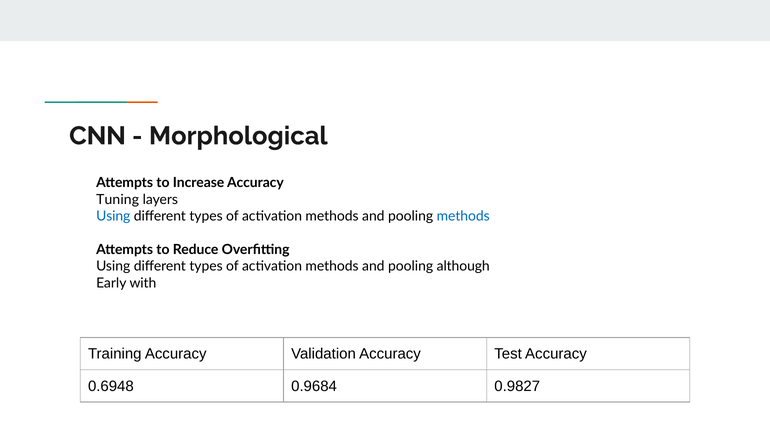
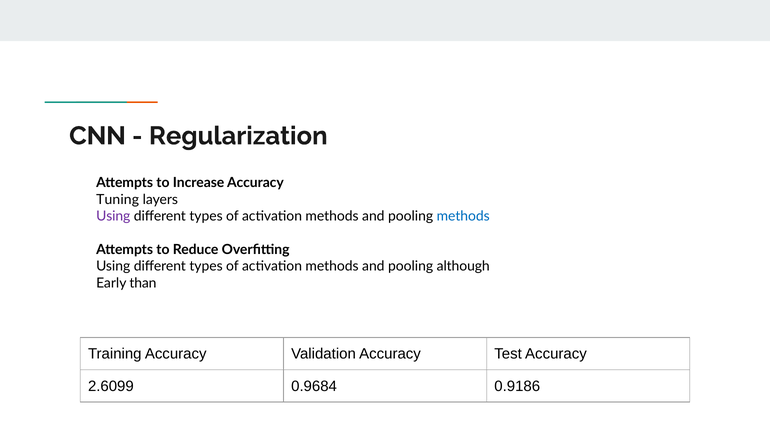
Morphological: Morphological -> Regularization
Using at (113, 216) colour: blue -> purple
with: with -> than
0.6948: 0.6948 -> 2.6099
0.9827: 0.9827 -> 0.9186
